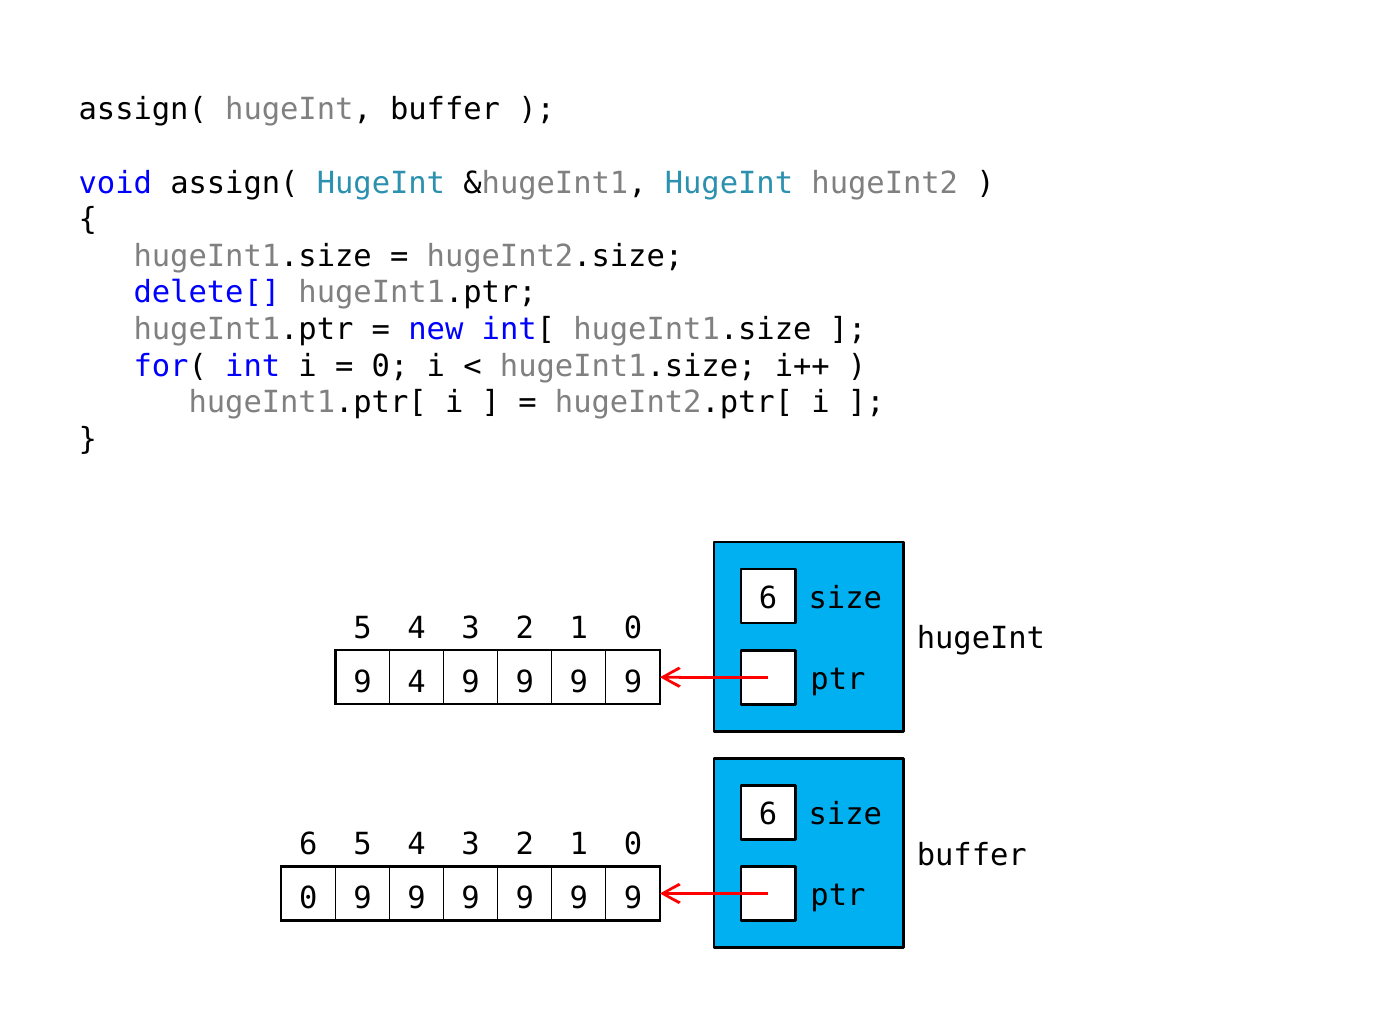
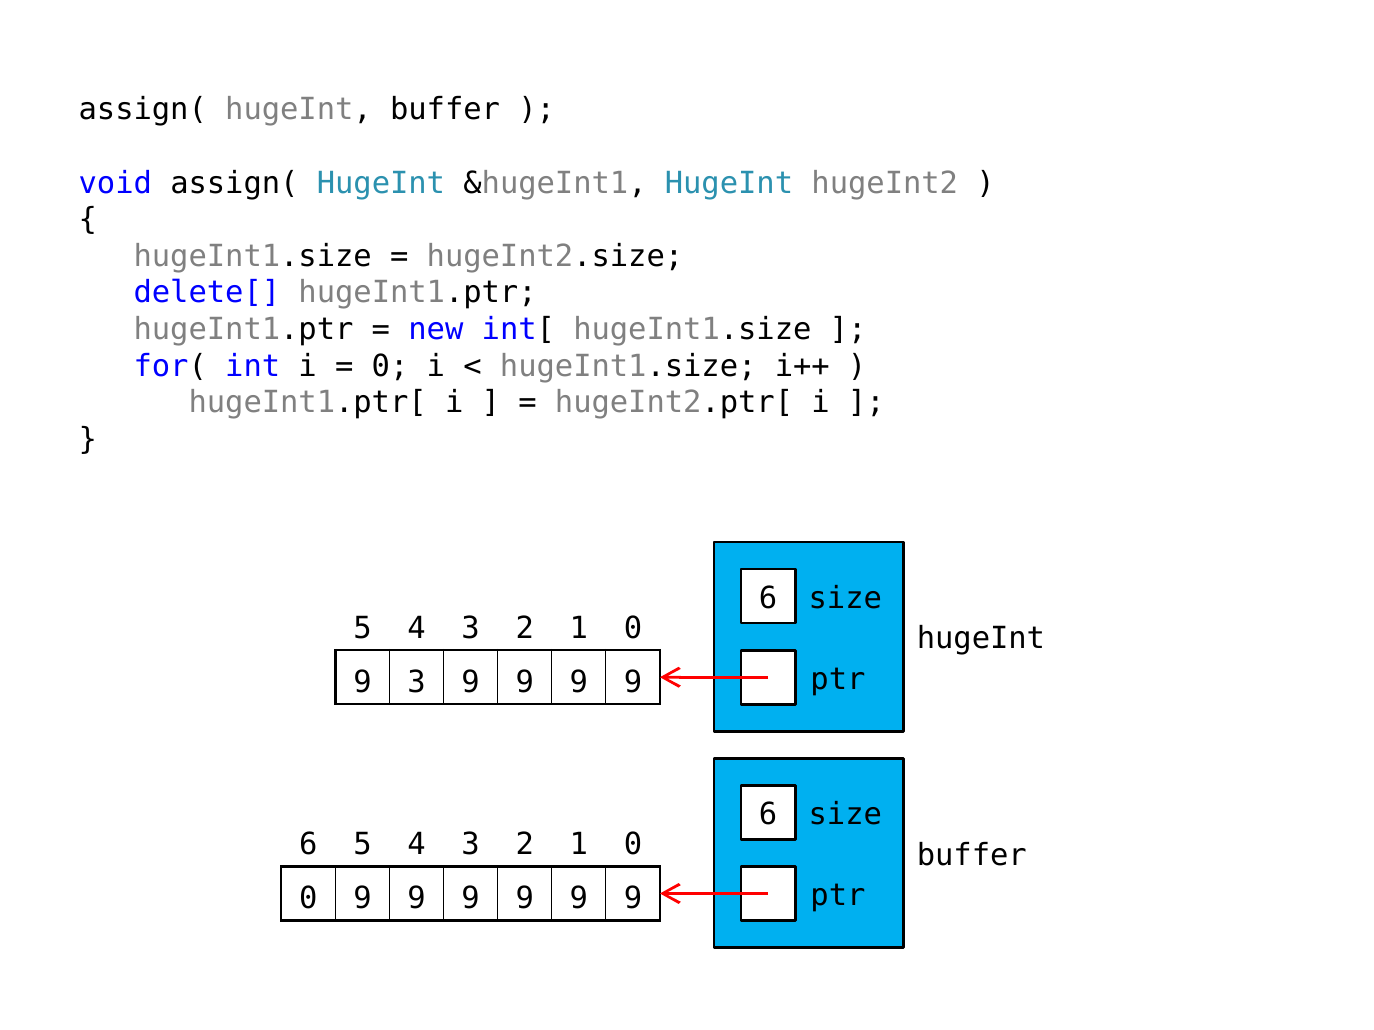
9 4: 4 -> 3
